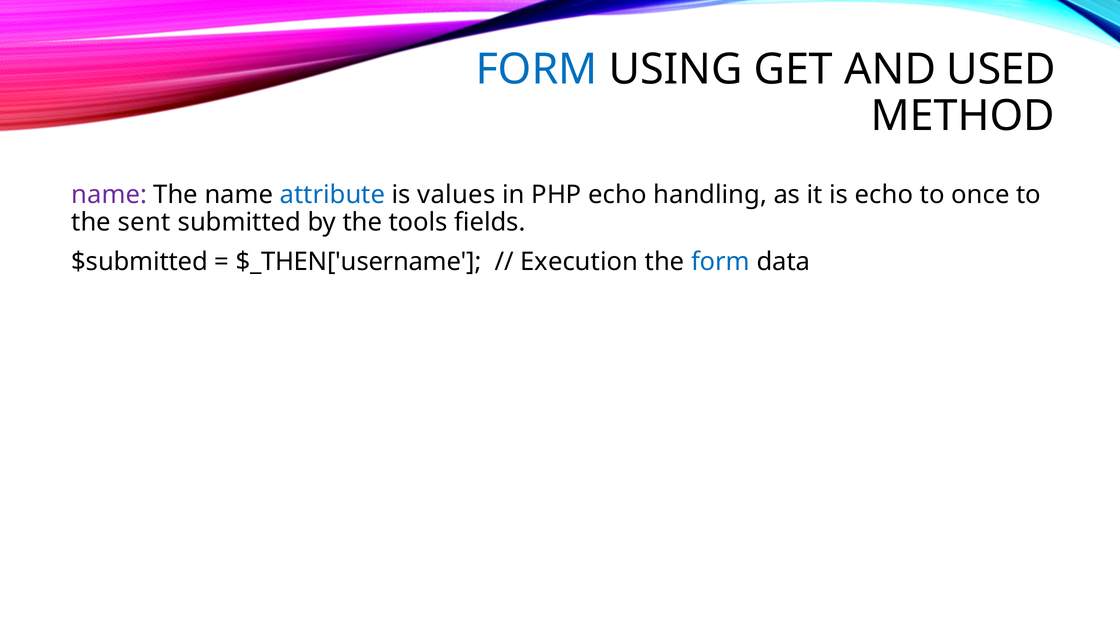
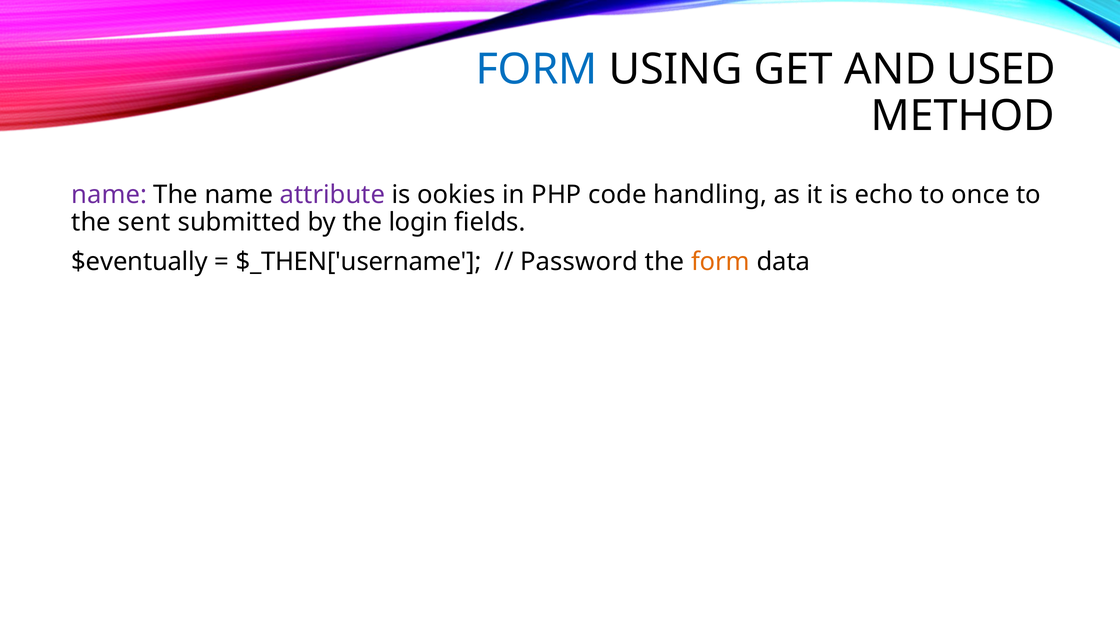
attribute colour: blue -> purple
values: values -> ookies
PHP echo: echo -> code
tools: tools -> login
$submitted: $submitted -> $eventually
Execution: Execution -> Password
form at (721, 262) colour: blue -> orange
